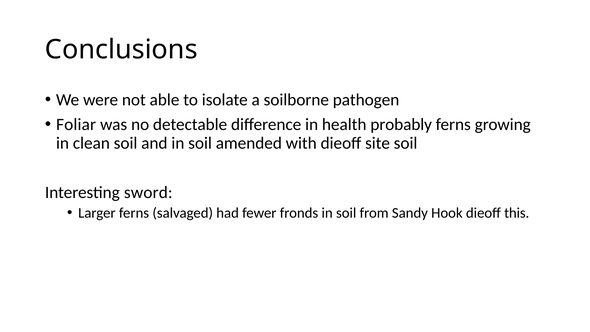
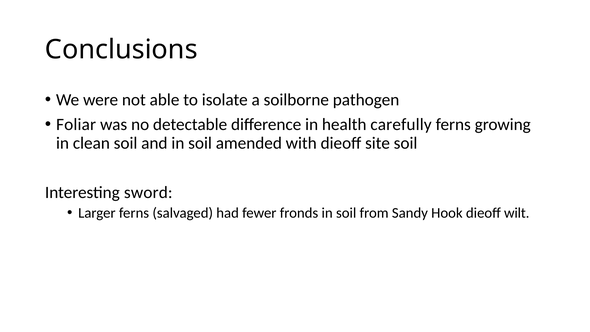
probably: probably -> carefully
this: this -> wilt
